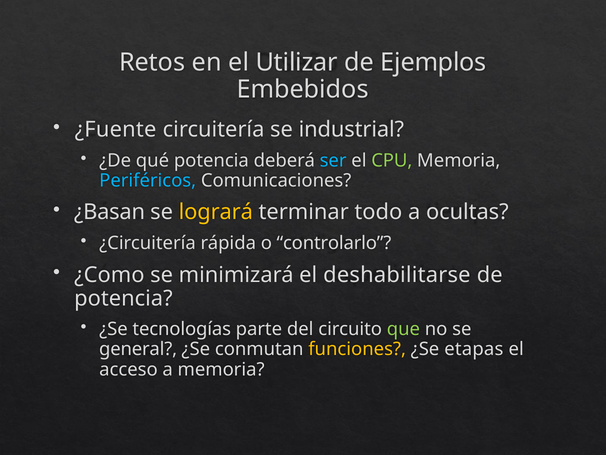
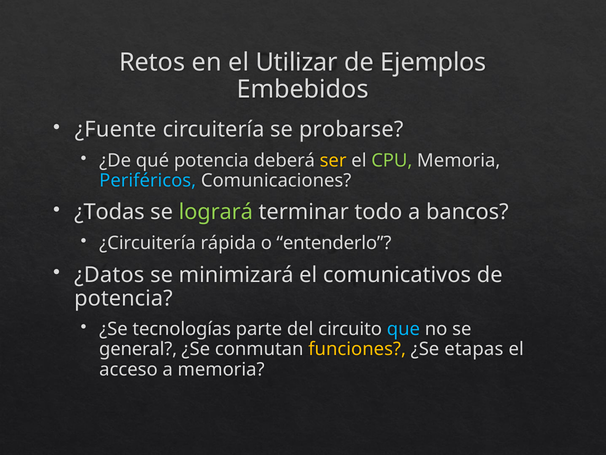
industrial: industrial -> probarse
ser colour: light blue -> yellow
¿Basan: ¿Basan -> ¿Todas
logrará colour: yellow -> light green
ocultas: ocultas -> bancos
controlarlo: controlarlo -> entenderlo
¿Como: ¿Como -> ¿Datos
deshabilitarse: deshabilitarse -> comunicativos
que colour: light green -> light blue
